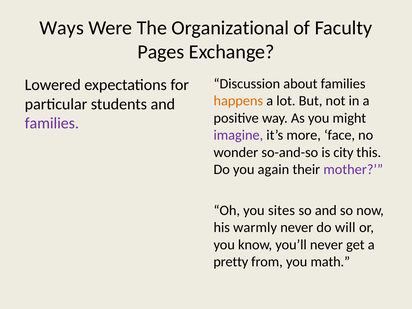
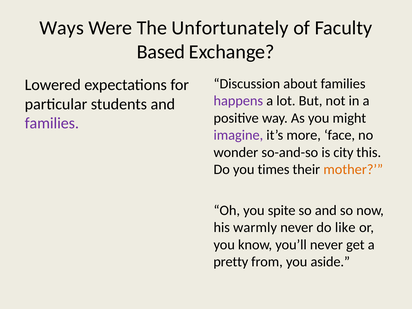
Organizational: Organizational -> Unfortunately
Pages: Pages -> Based
happens colour: orange -> purple
again: again -> times
mother colour: purple -> orange
sites: sites -> spite
will: will -> like
math: math -> aside
